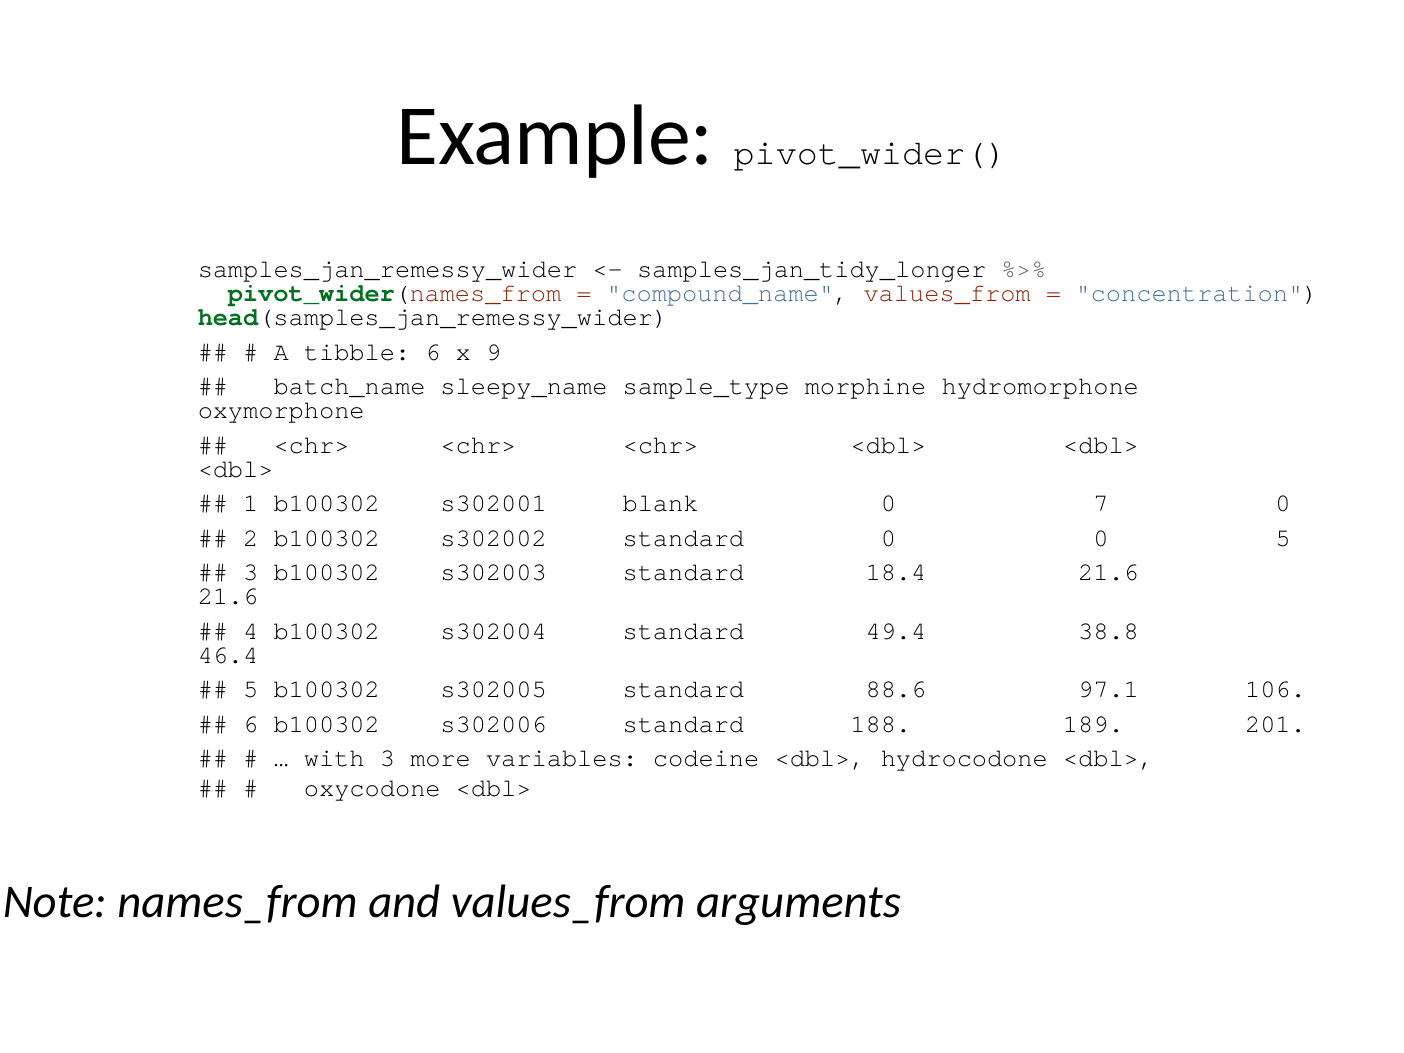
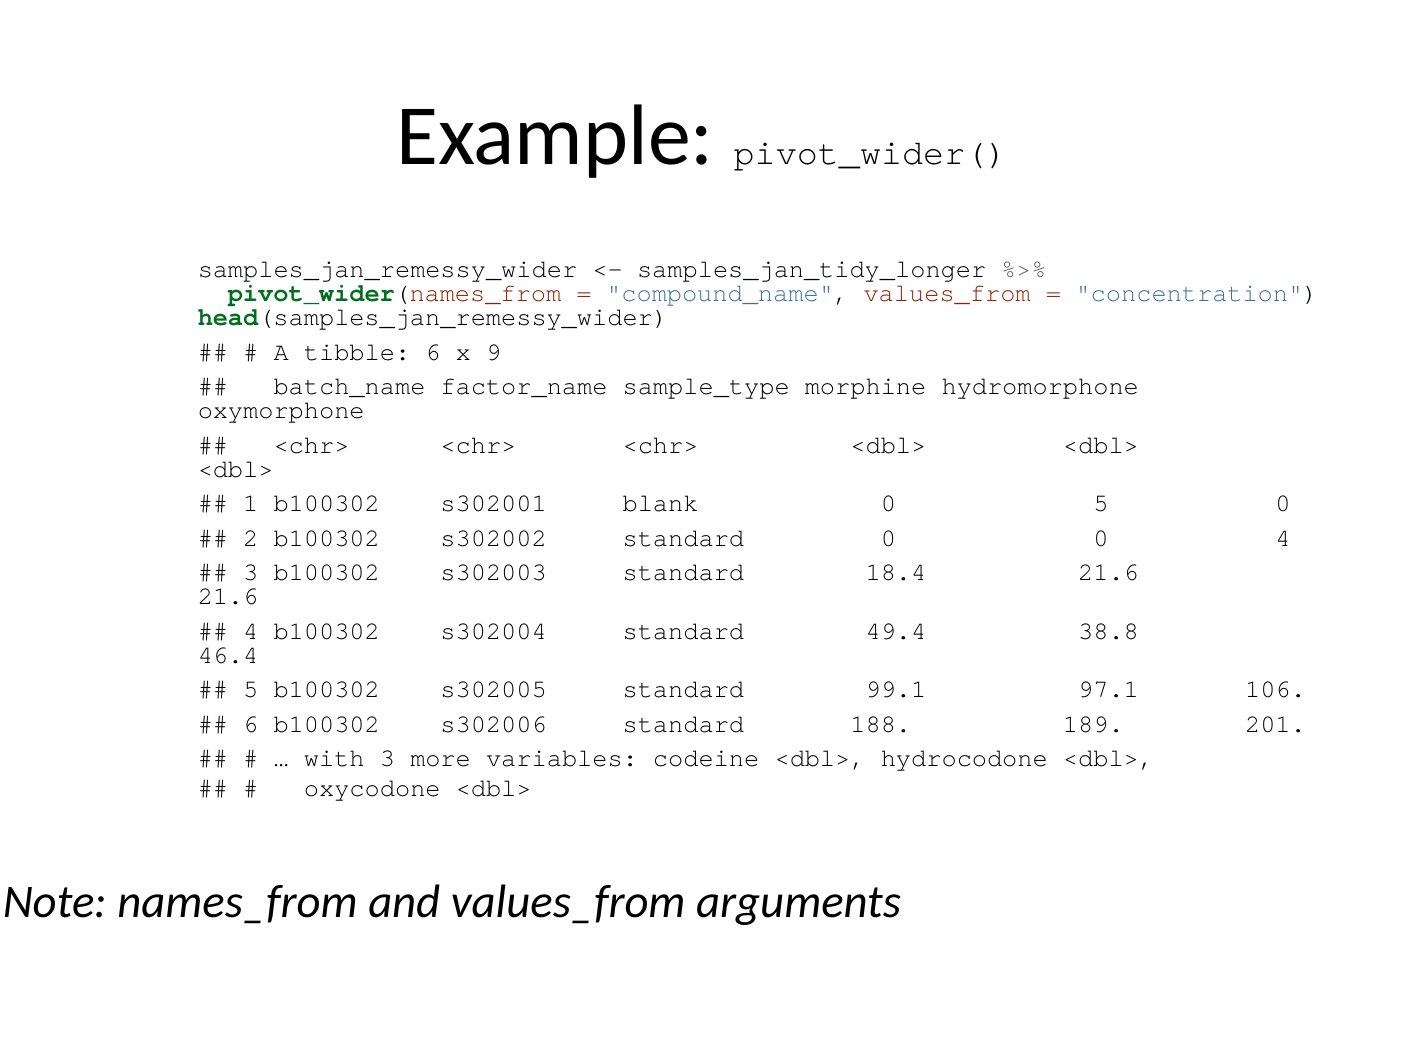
sleepy_name: sleepy_name -> factor_name
0 7: 7 -> 5
0 5: 5 -> 4
88.6: 88.6 -> 99.1
